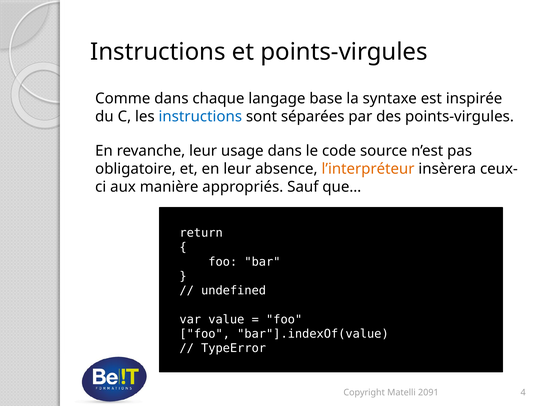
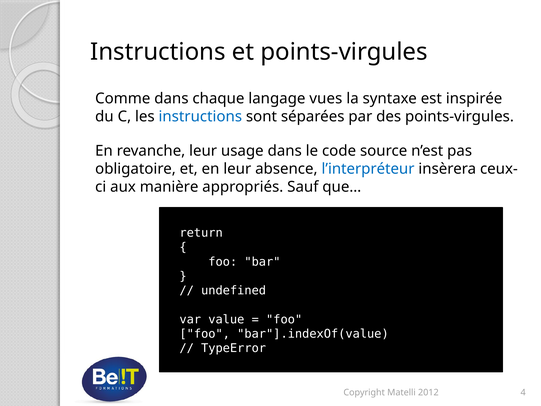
base: base -> vues
l’interpréteur colour: orange -> blue
2091: 2091 -> 2012
